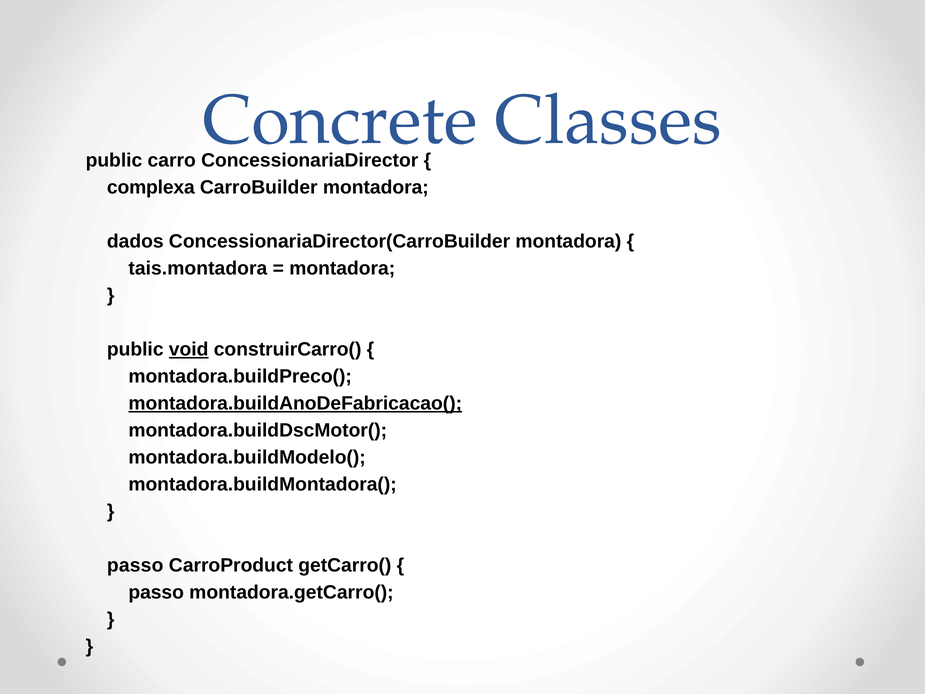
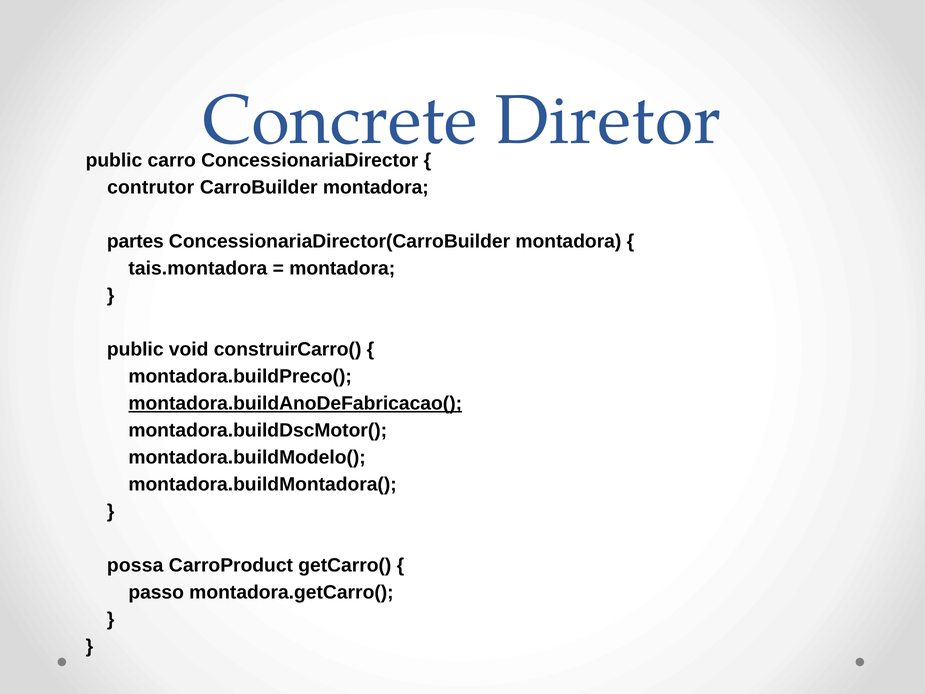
Classes: Classes -> Diretor
complexa: complexa -> contrutor
dados: dados -> partes
void underline: present -> none
passo at (135, 565): passo -> possa
